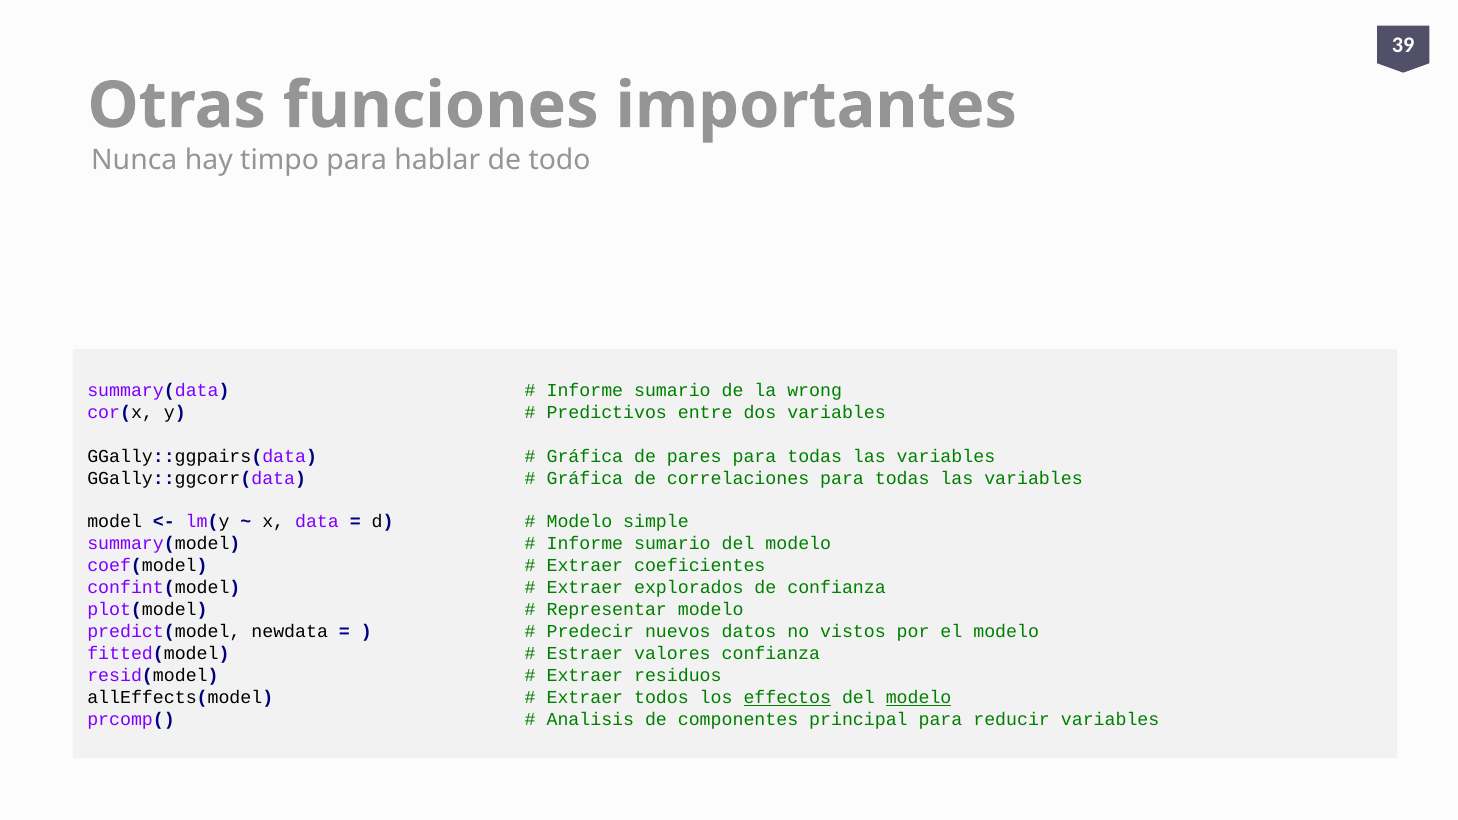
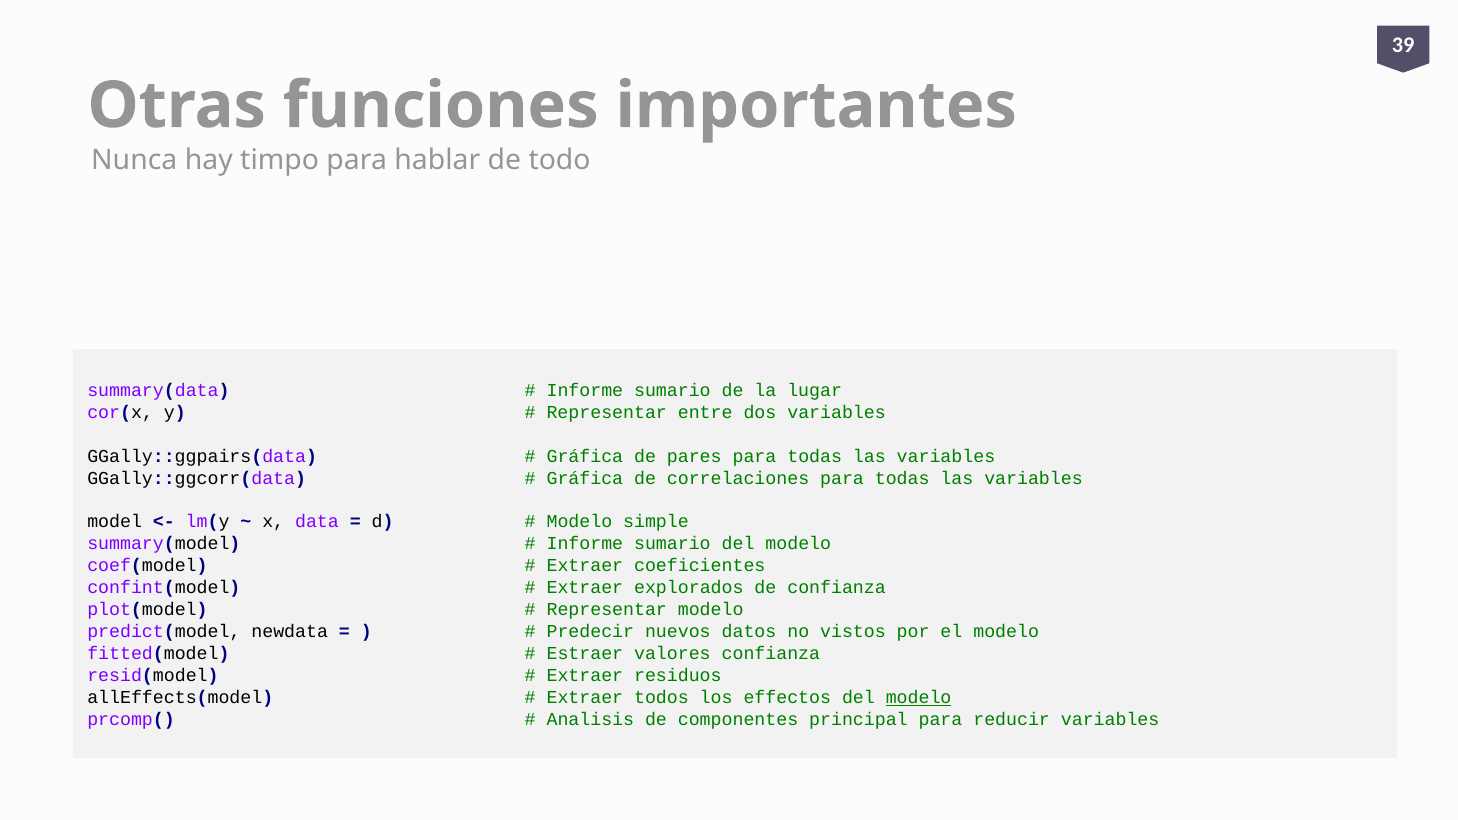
wrong: wrong -> lugar
Predictivos at (607, 412): Predictivos -> Representar
effectos underline: present -> none
